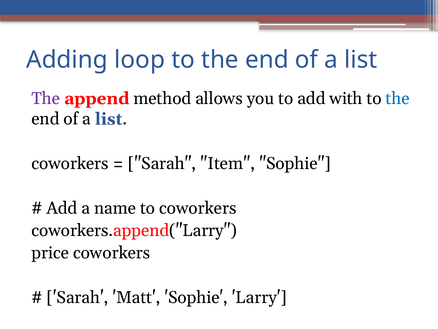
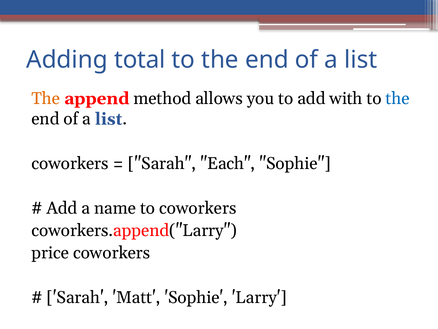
loop: loop -> total
The at (46, 98) colour: purple -> orange
Item: Item -> Each
